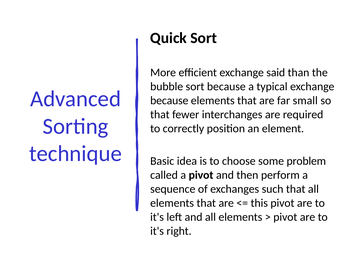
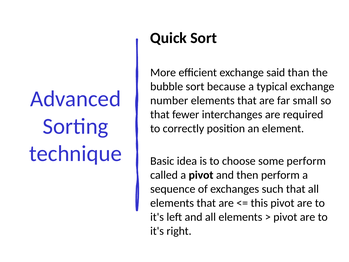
because at (169, 100): because -> number
some problem: problem -> perform
